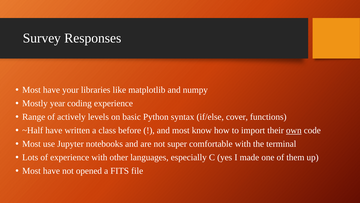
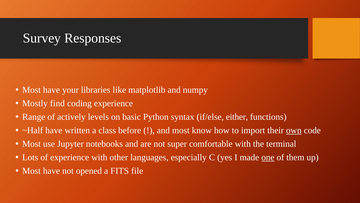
year: year -> find
cover: cover -> either
one underline: none -> present
